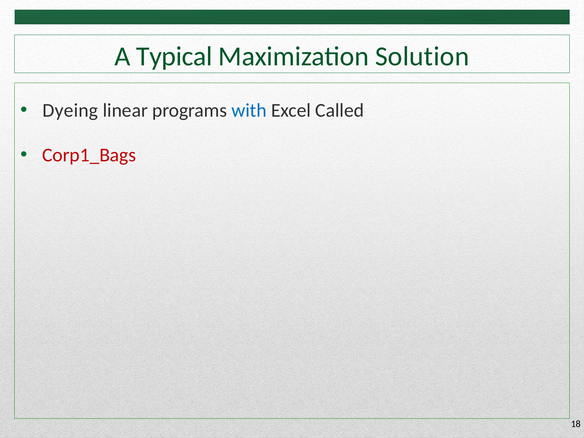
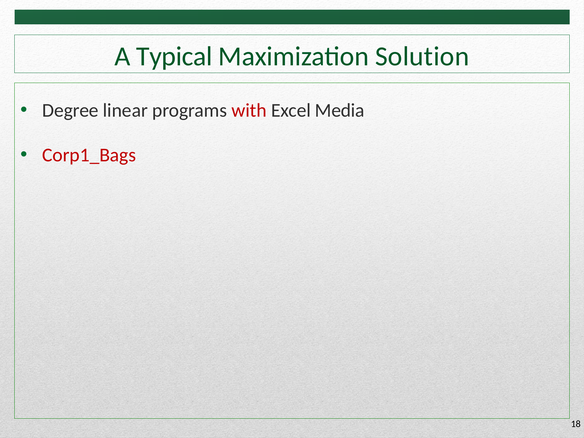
Dyeing: Dyeing -> Degree
with colour: blue -> red
Called: Called -> Media
